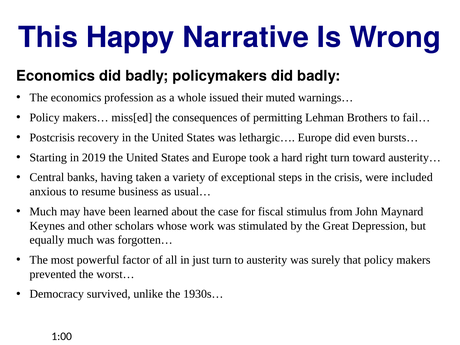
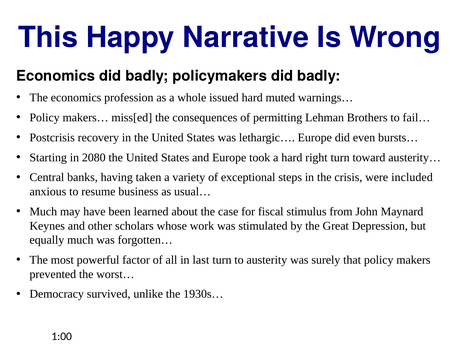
issued their: their -> hard
2019: 2019 -> 2080
just: just -> last
